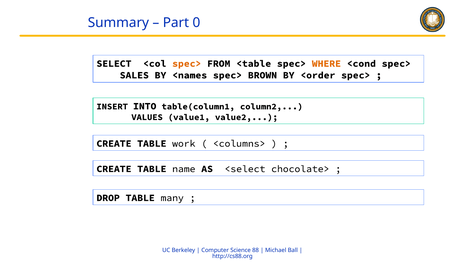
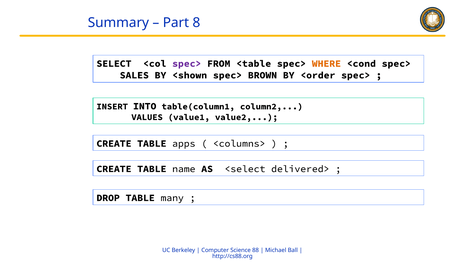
0: 0 -> 8
spec> at (187, 63) colour: orange -> purple
<names: <names -> <shown
work: work -> apps
chocolate>: chocolate> -> delivered>
